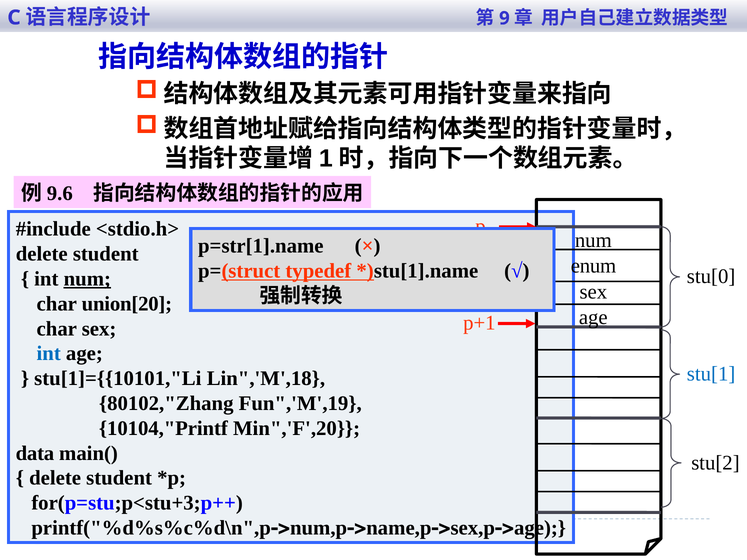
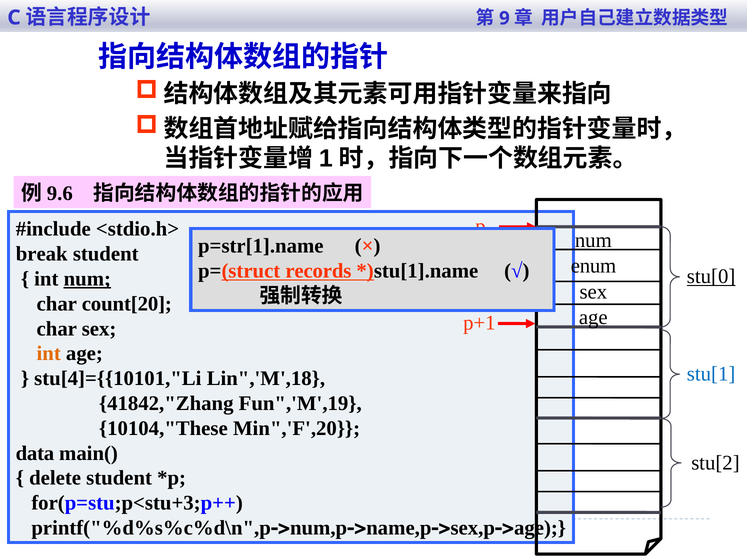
delete at (42, 254): delete -> break
typedef: typedef -> records
stu[0 underline: none -> present
union[20: union[20 -> count[20
int at (49, 354) colour: blue -> orange
stu[1]={{10101,"Li: stu[1]={{10101,"Li -> stu[4]={{10101,"Li
80102,"Zhang: 80102,"Zhang -> 41842,"Zhang
10104,"Printf: 10104,"Printf -> 10104,"These
